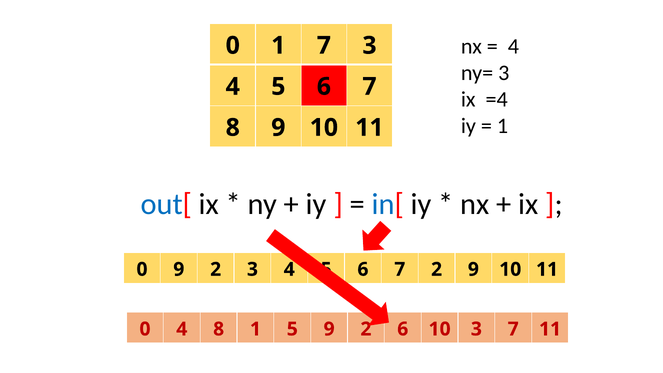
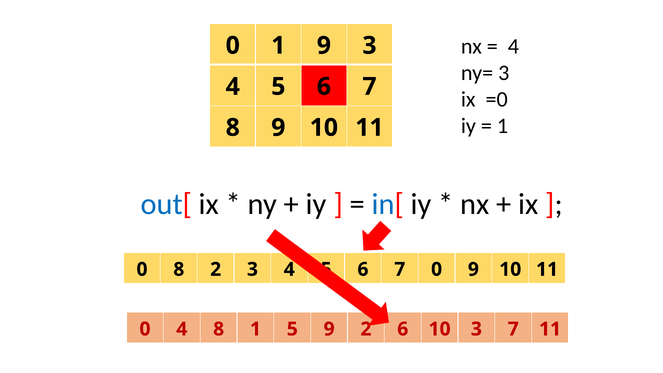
1 7: 7 -> 9
=4: =4 -> =0
0 9: 9 -> 8
7 2: 2 -> 0
